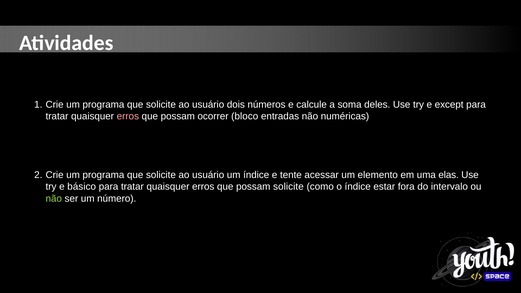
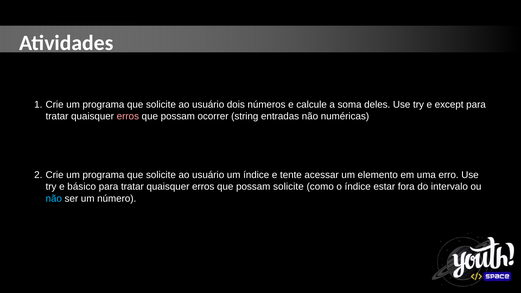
bloco: bloco -> string
elas: elas -> erro
não at (54, 199) colour: light green -> light blue
